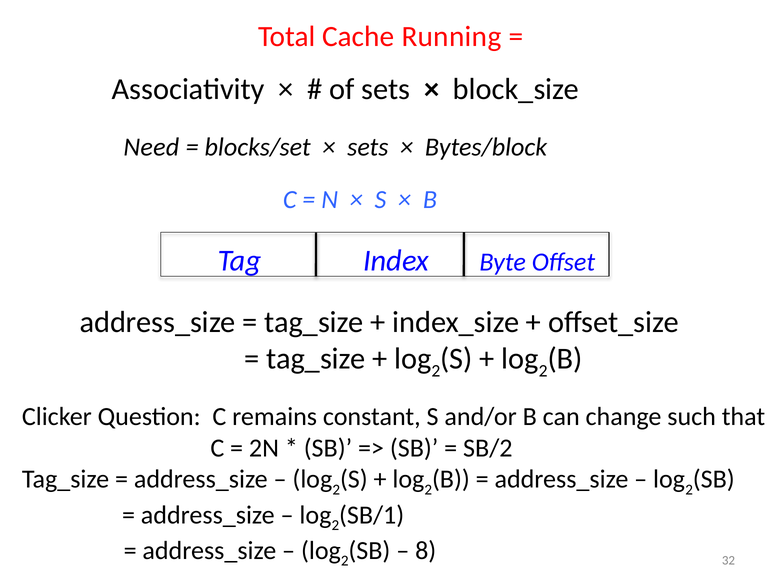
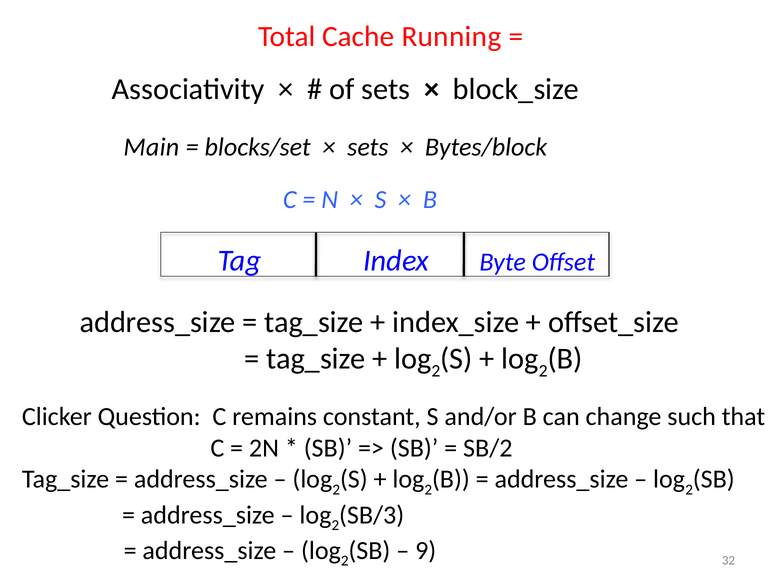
Need: Need -> Main
SB/1: SB/1 -> SB/3
8: 8 -> 9
